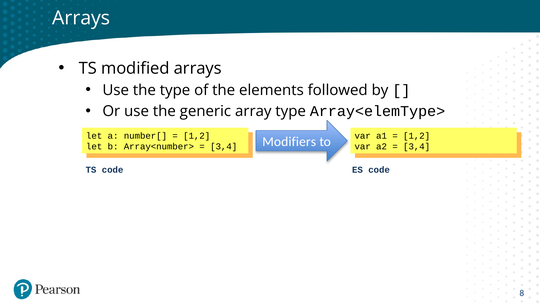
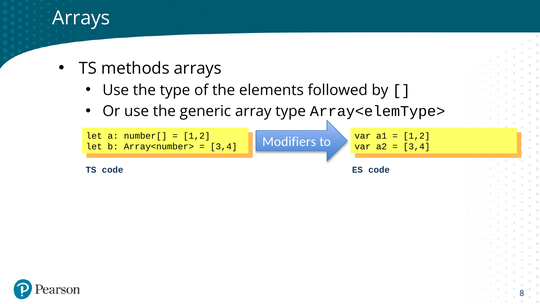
modified: modified -> methods
